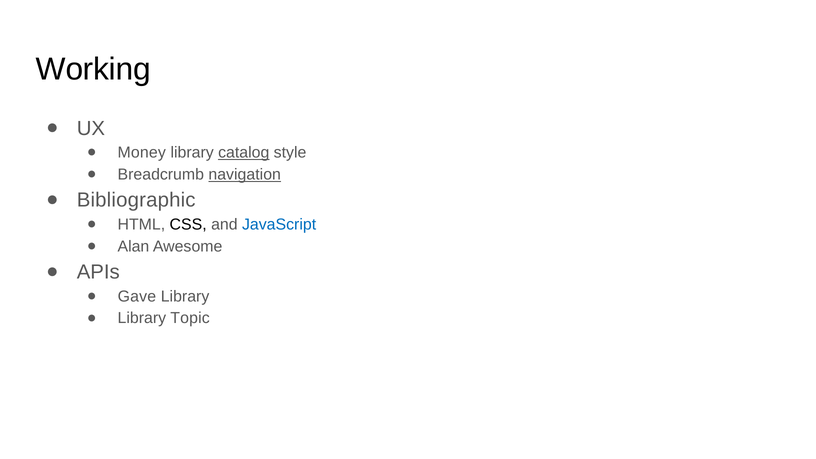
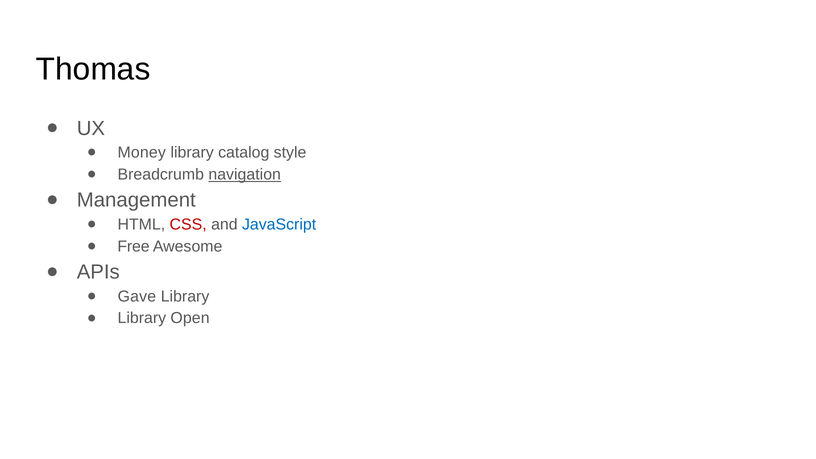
Working: Working -> Thomas
catalog underline: present -> none
Bibliographic: Bibliographic -> Management
CSS colour: black -> red
Alan: Alan -> Free
Topic: Topic -> Open
